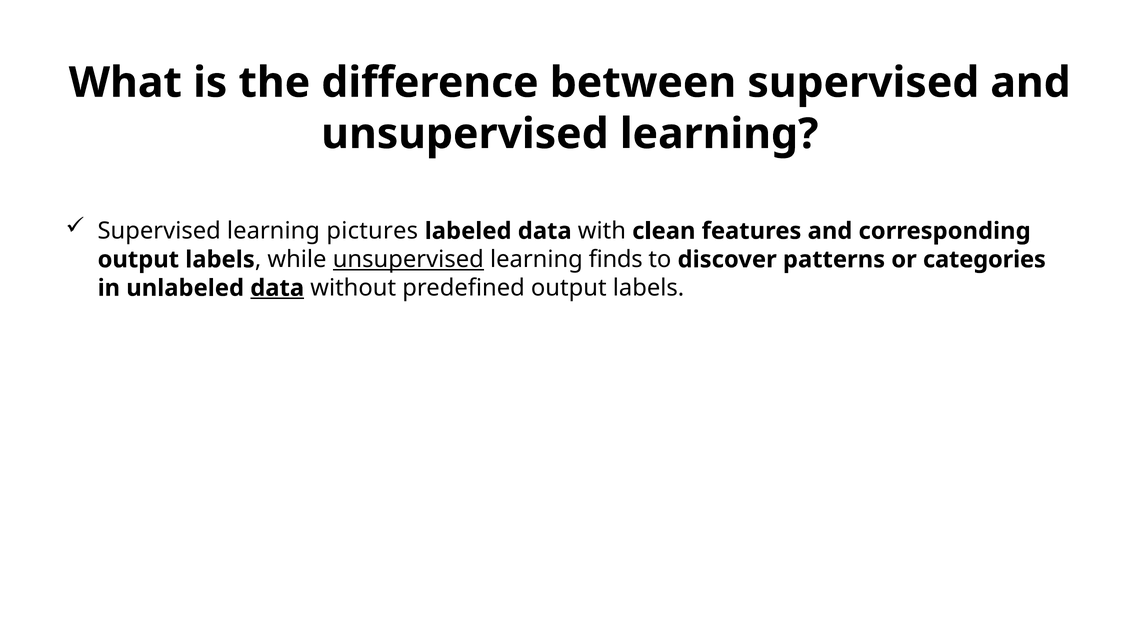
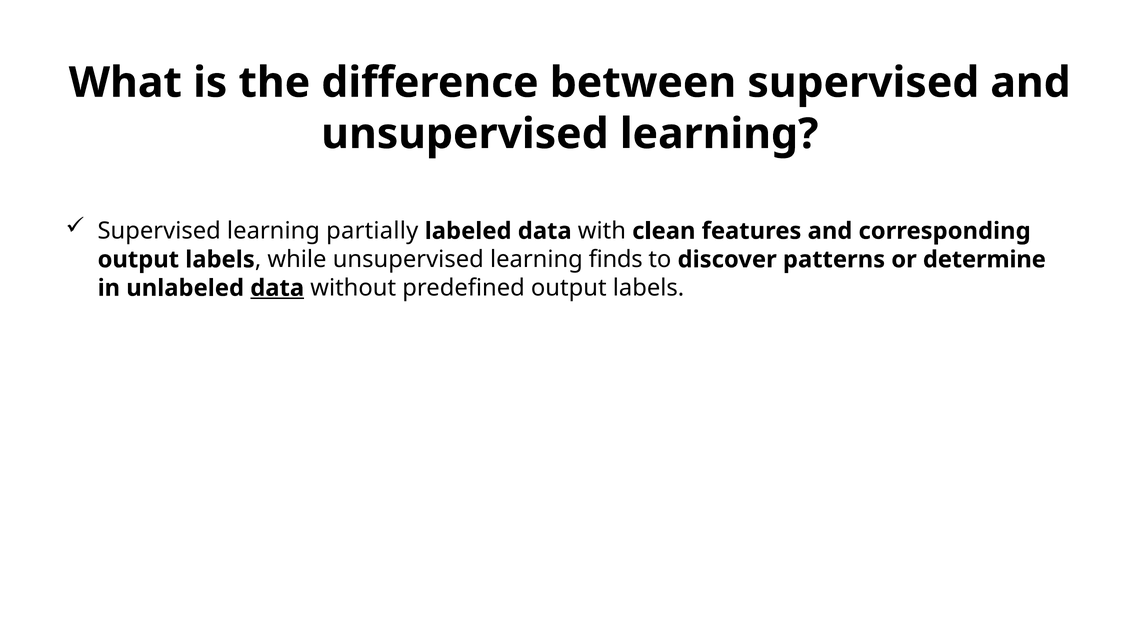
pictures: pictures -> partially
unsupervised at (408, 260) underline: present -> none
categories: categories -> determine
